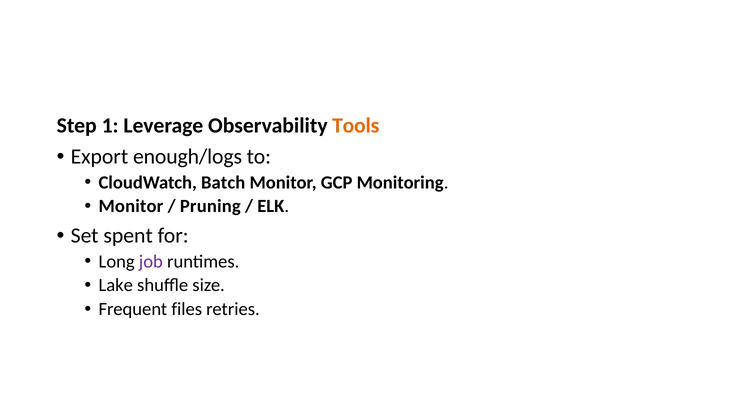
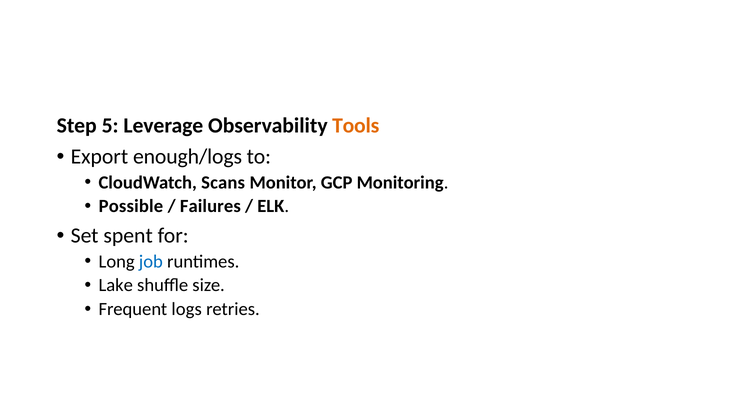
1: 1 -> 5
Batch: Batch -> Scans
Monitor at (131, 207): Monitor -> Possible
Pruning: Pruning -> Failures
job colour: purple -> blue
files: files -> logs
